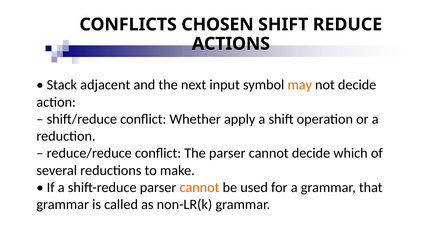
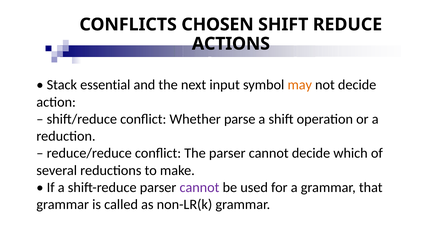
adjacent: adjacent -> essential
apply: apply -> parse
cannot at (199, 187) colour: orange -> purple
